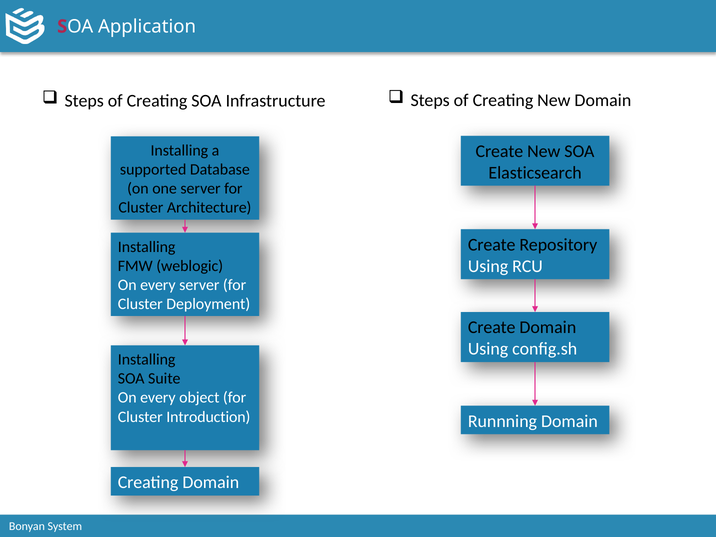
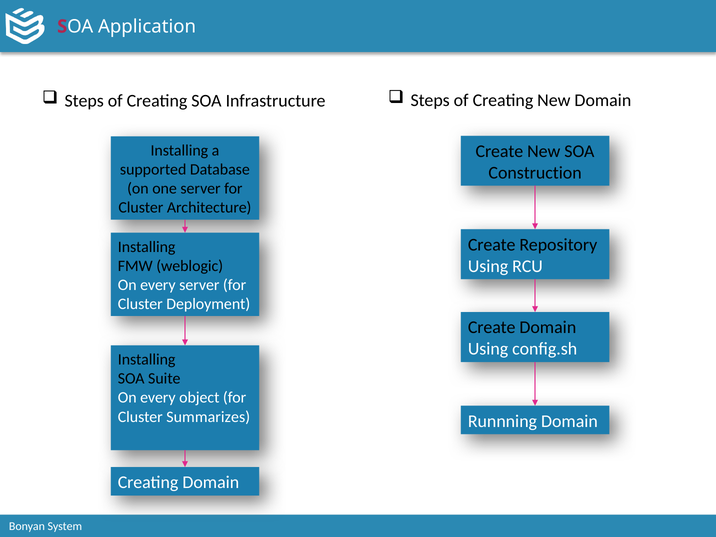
Elasticsearch: Elasticsearch -> Construction
Introduction: Introduction -> Summarizes
